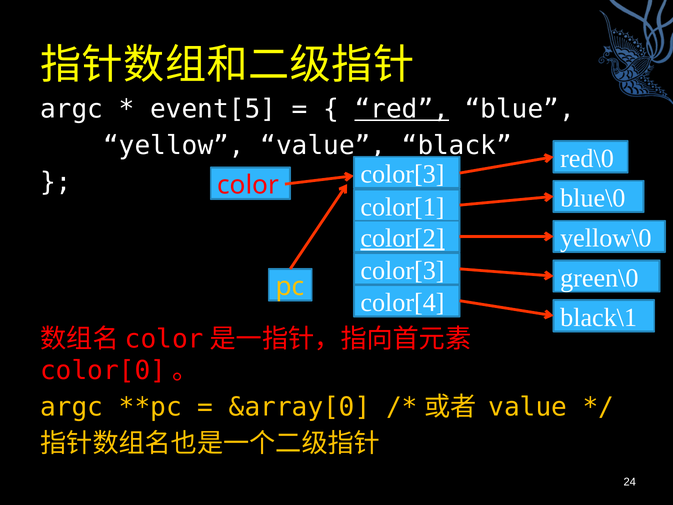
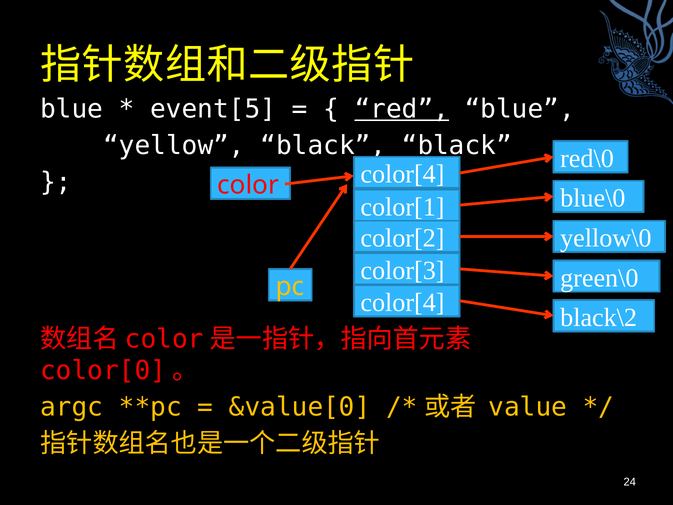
argc at (72, 109): argc -> blue
yellow value: value -> black
color[3 at (402, 174): color[3 -> color[4
color[2 underline: present -> none
black\1: black\1 -> black\2
&array[0: &array[0 -> &value[0
